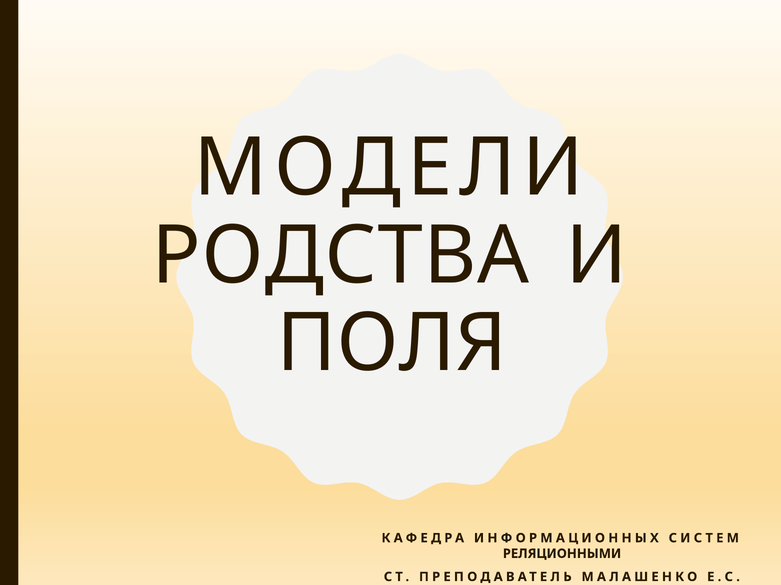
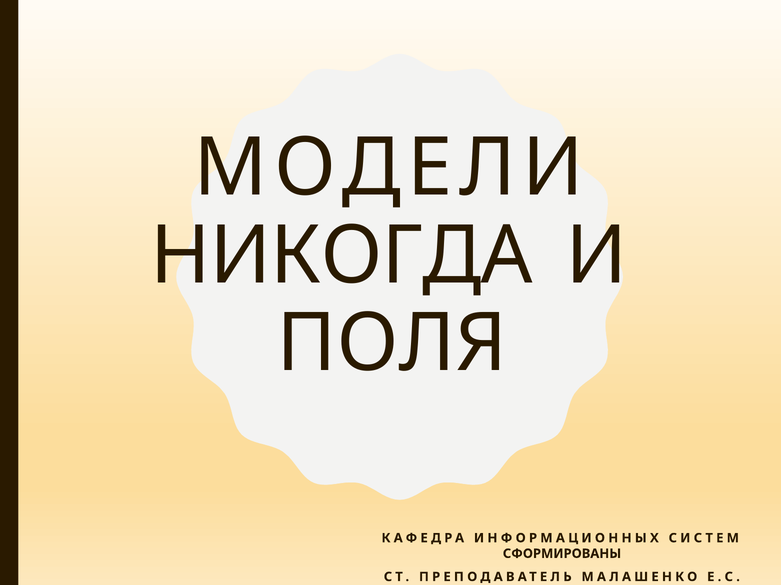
РОДСТВА: РОДСТВА -> НИКОГДА
РЕЛЯЦИОННЫМИ: РЕЛЯЦИОННЫМИ -> СФОРМИРОВАНЫ
